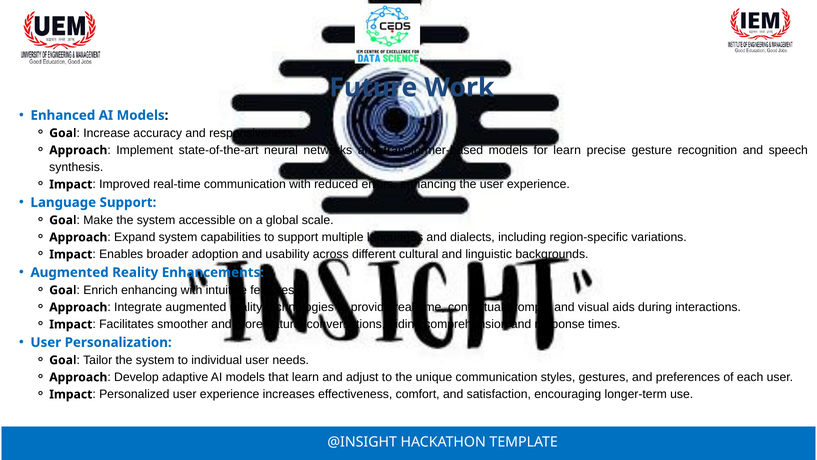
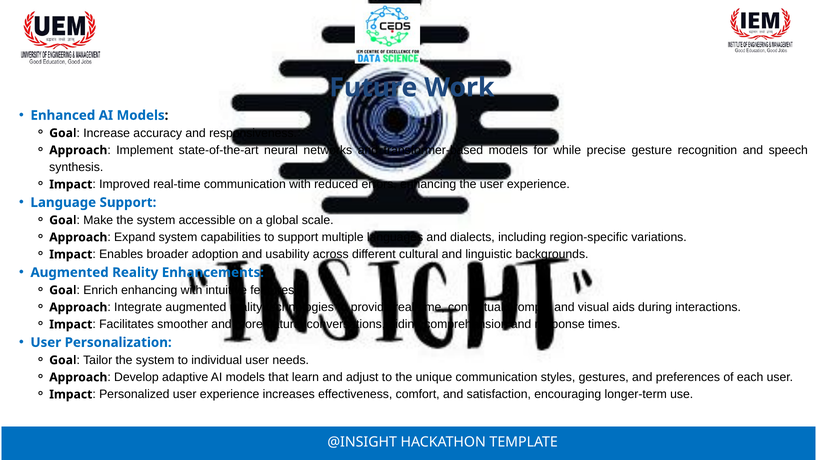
for learn: learn -> while
